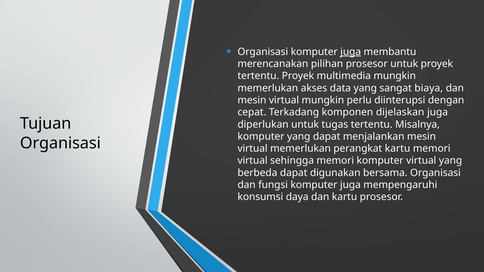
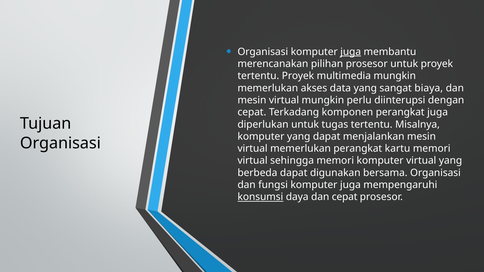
komponen dijelaskan: dijelaskan -> perangkat
konsumsi underline: none -> present
dan kartu: kartu -> cepat
